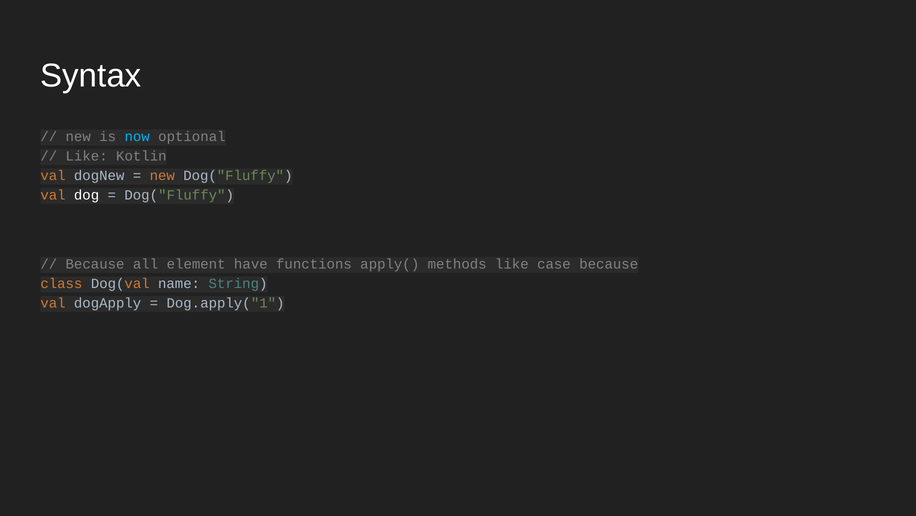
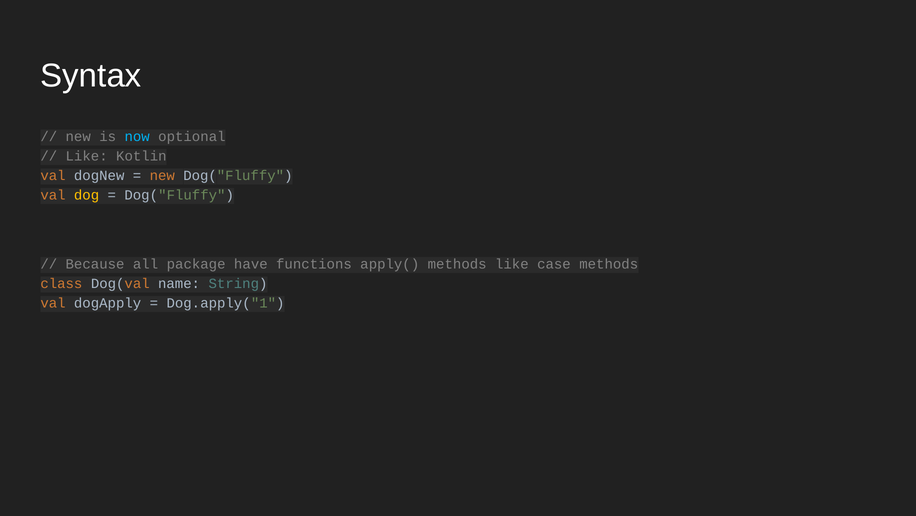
dog colour: white -> yellow
element: element -> package
case because: because -> methods
